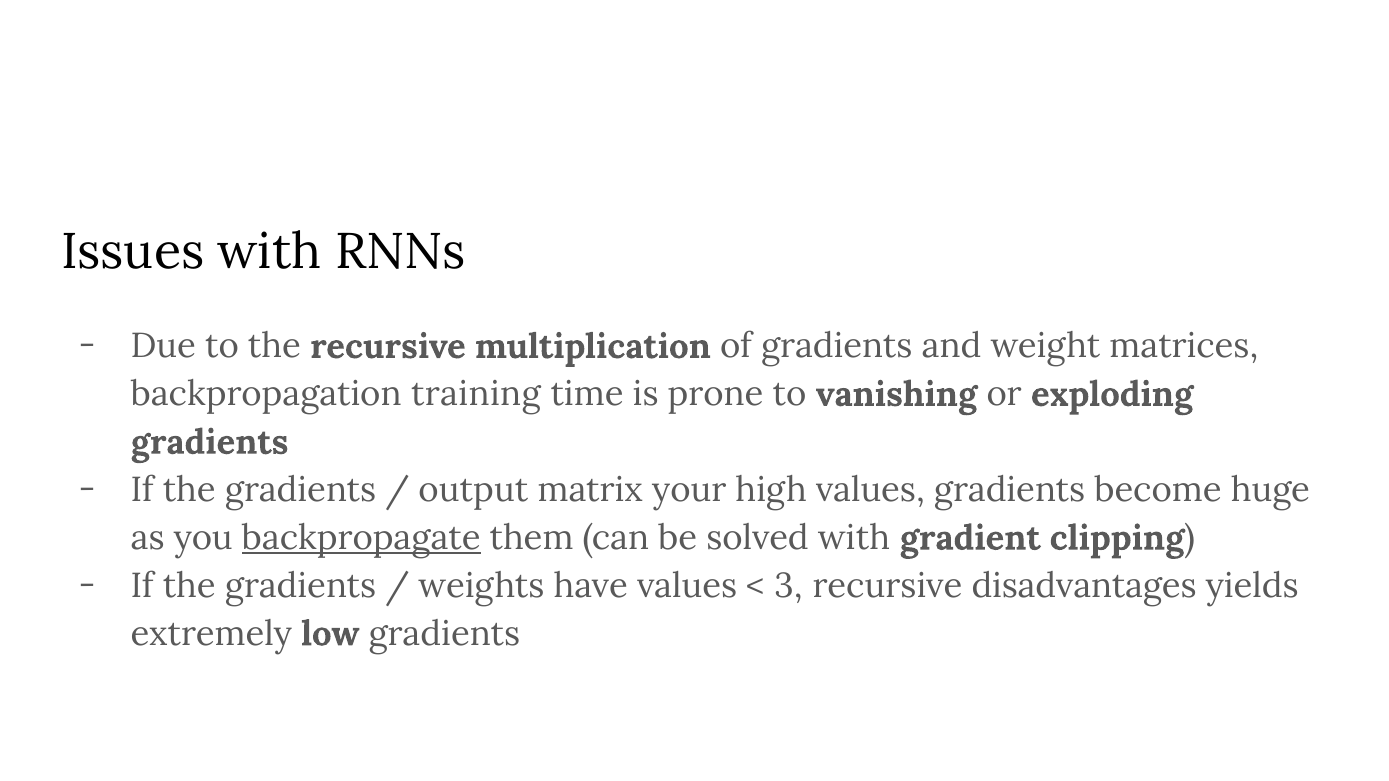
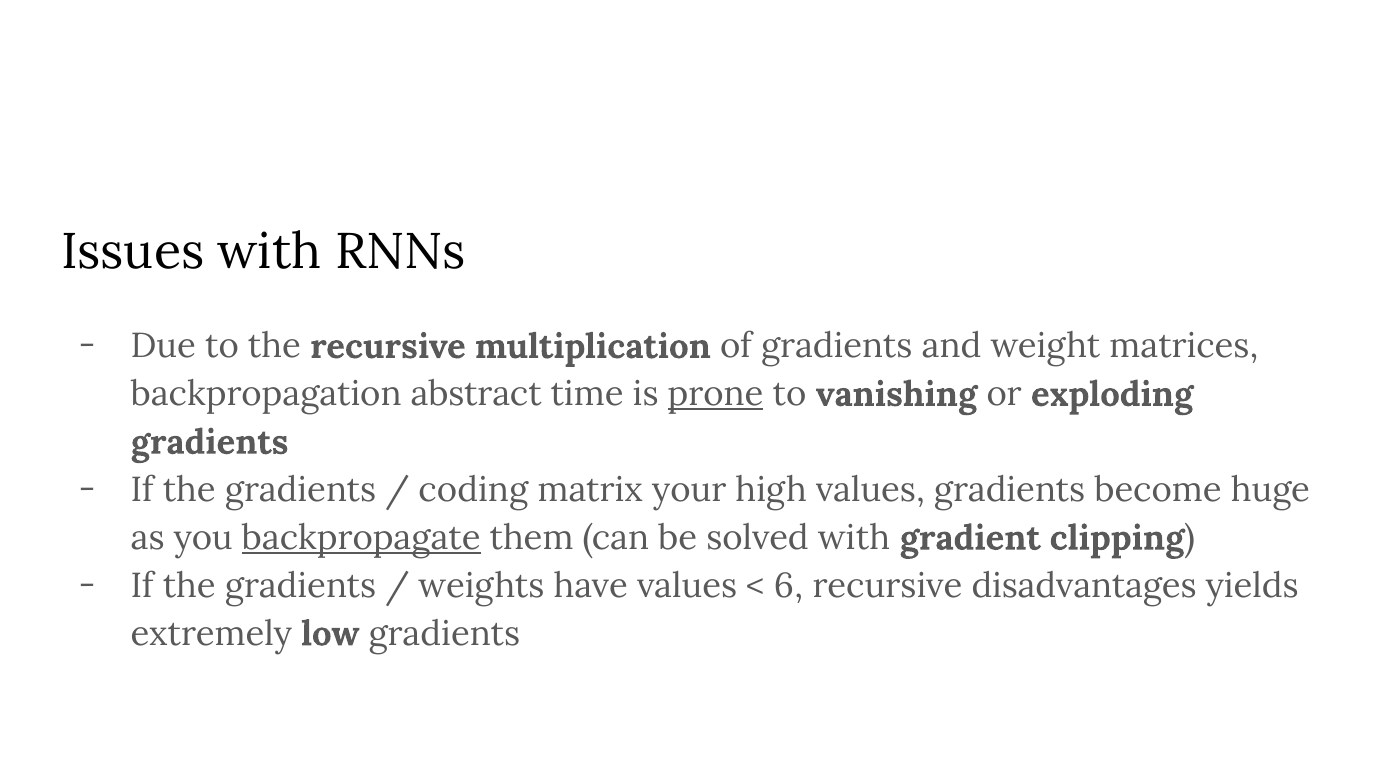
training: training -> abstract
prone underline: none -> present
output: output -> coding
3: 3 -> 6
